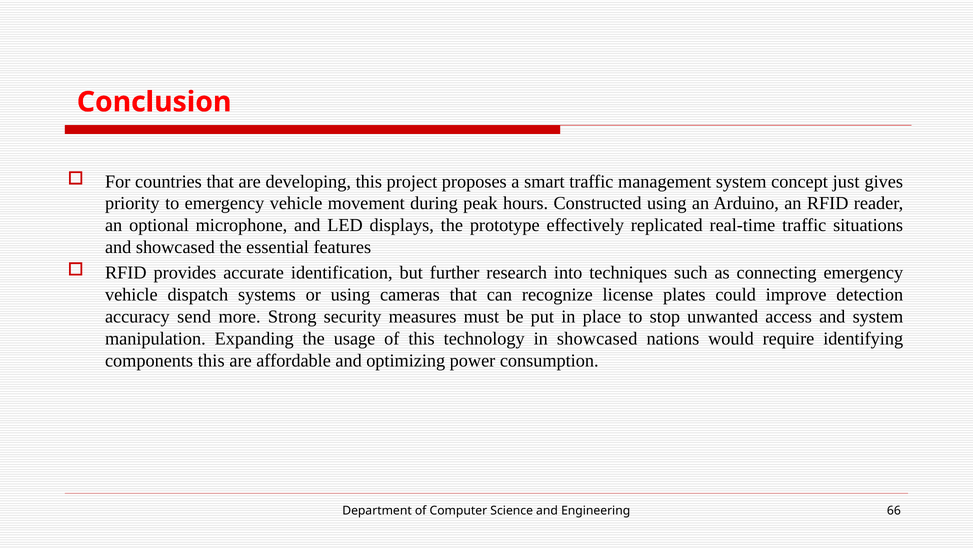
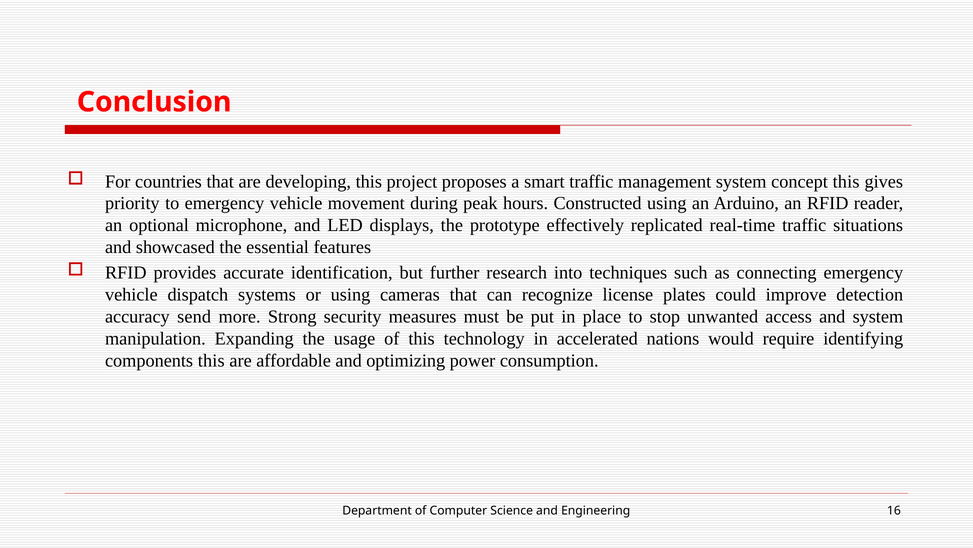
concept just: just -> this
in showcased: showcased -> accelerated
66: 66 -> 16
